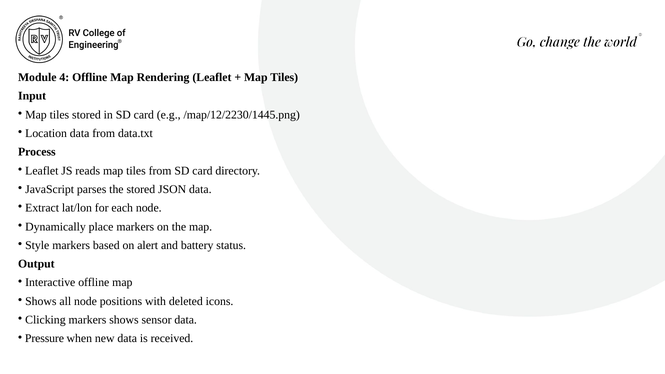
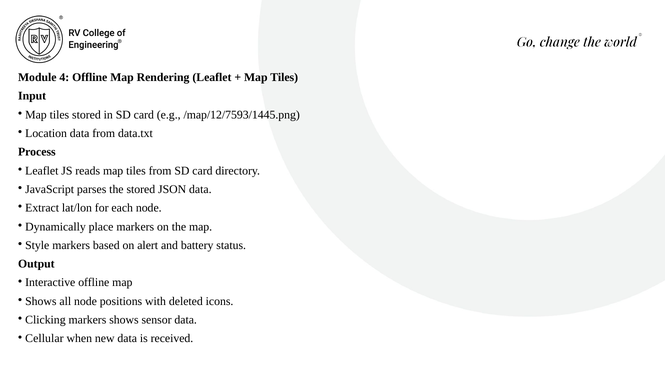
/map/12/2230/1445.png: /map/12/2230/1445.png -> /map/12/7593/1445.png
Pressure: Pressure -> Cellular
